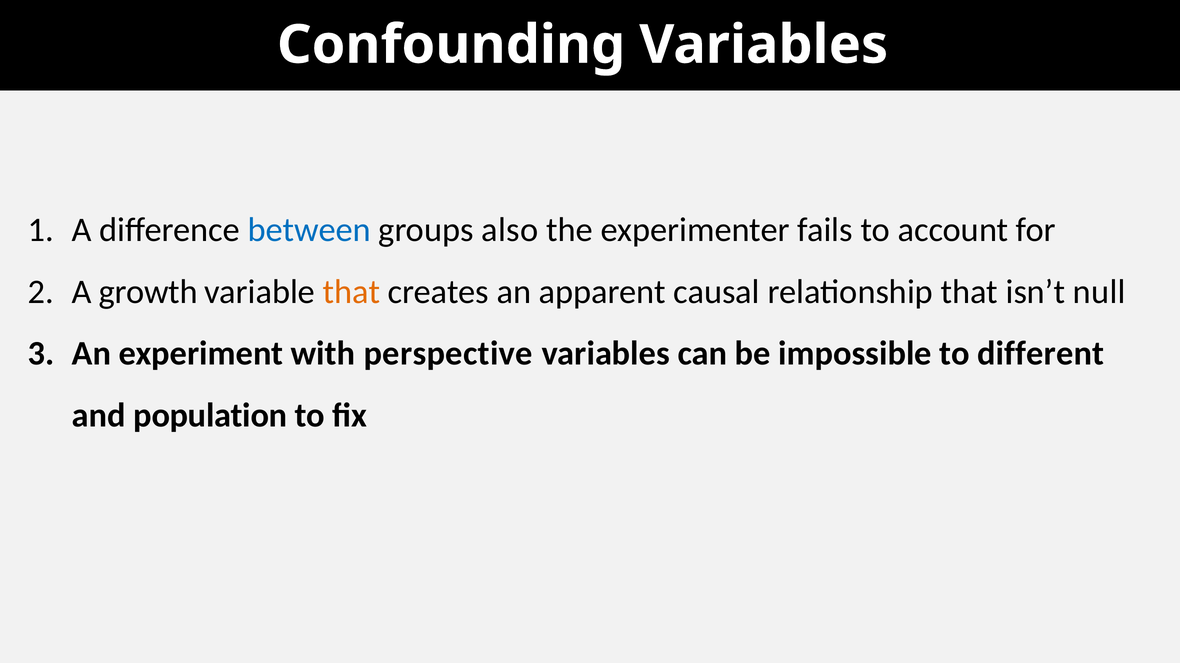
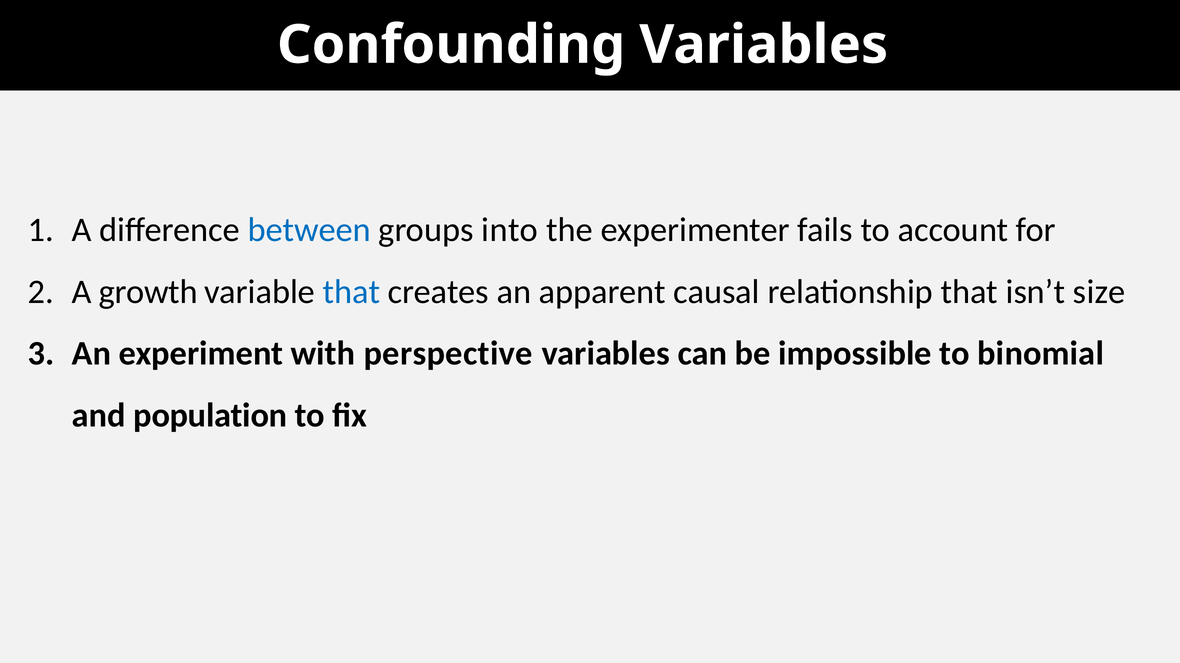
also: also -> into
that at (351, 292) colour: orange -> blue
null: null -> size
different: different -> binomial
